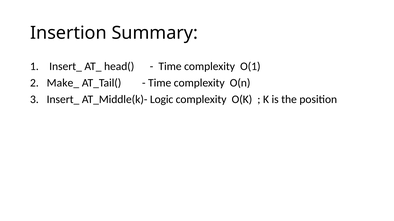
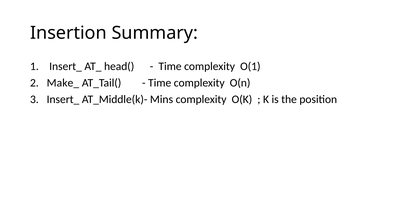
Logic: Logic -> Mins
